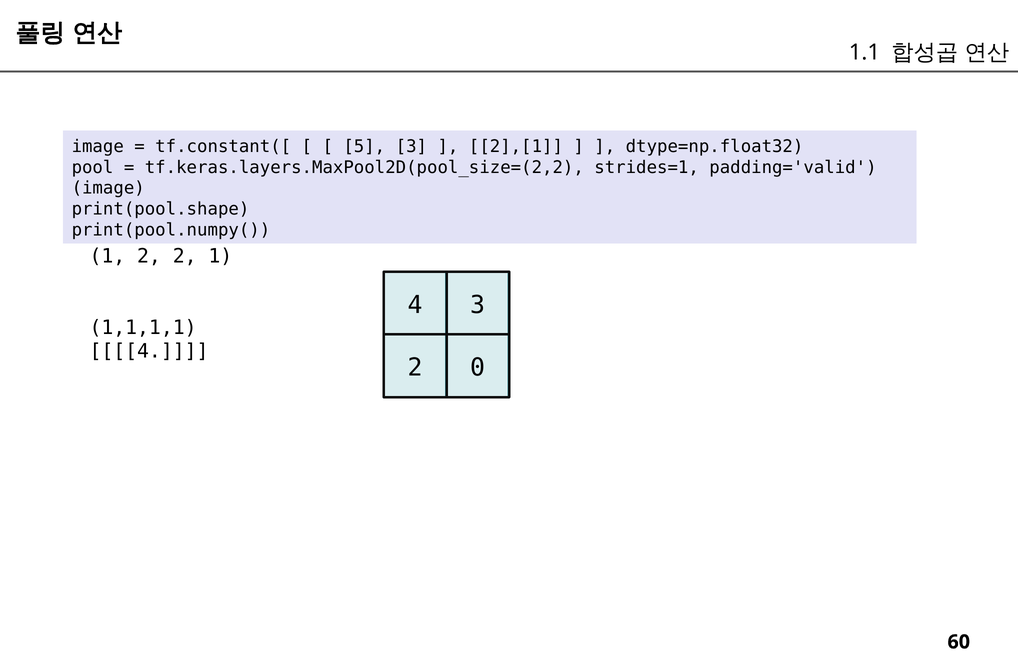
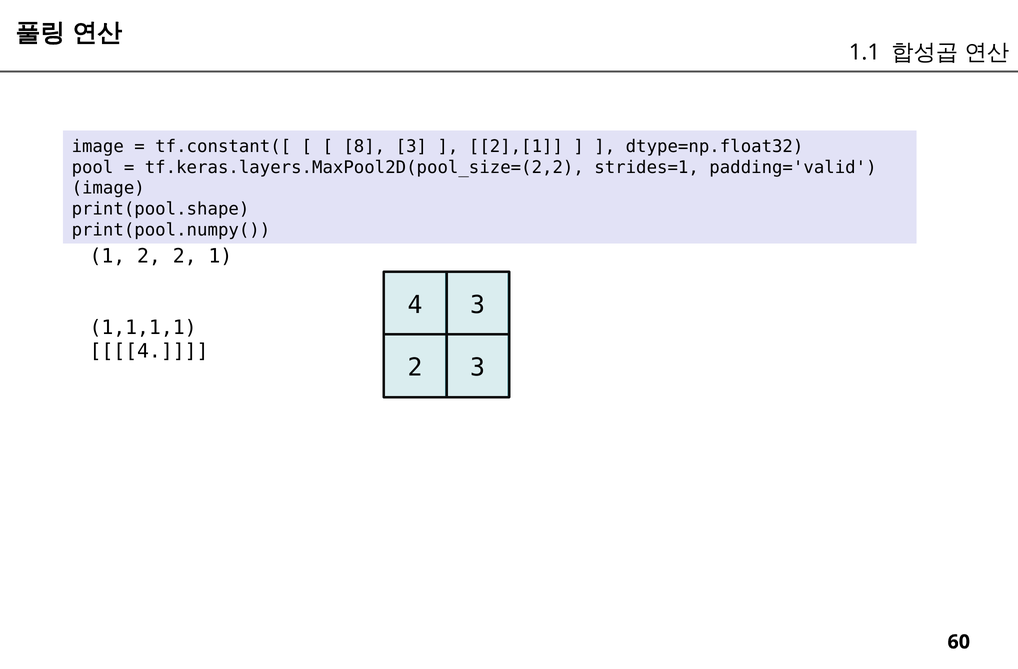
5: 5 -> 8
2 0: 0 -> 3
